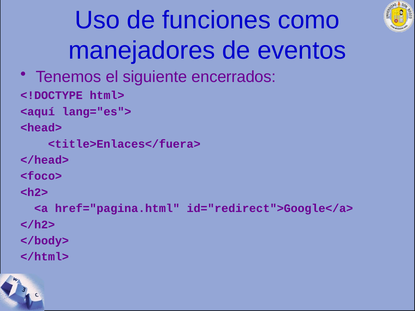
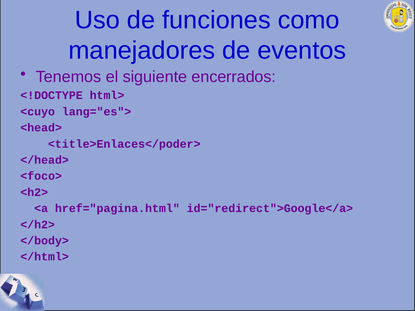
<aquí: <aquí -> <cuyo
<title>Enlaces</fuera>: <title>Enlaces</fuera> -> <title>Enlaces</poder>
